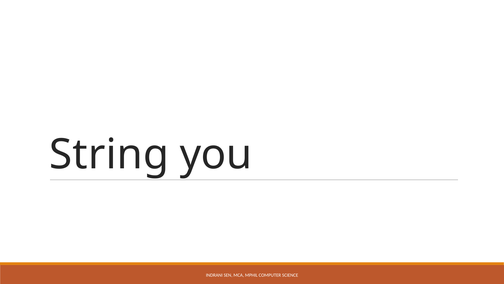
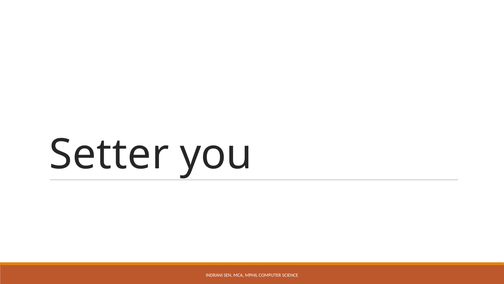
String: String -> Setter
